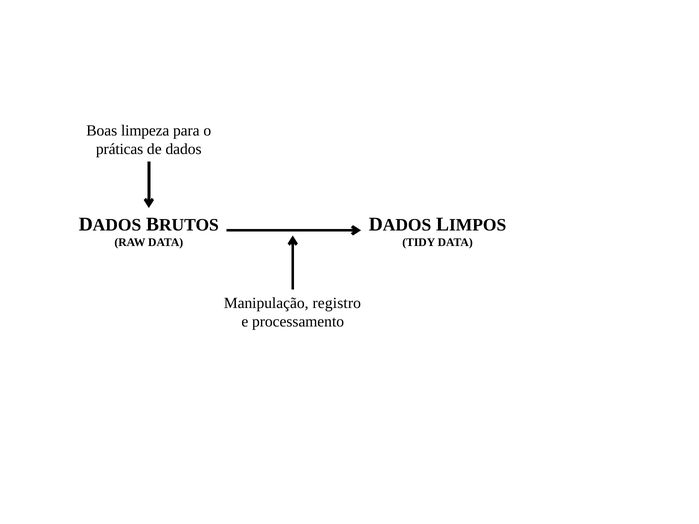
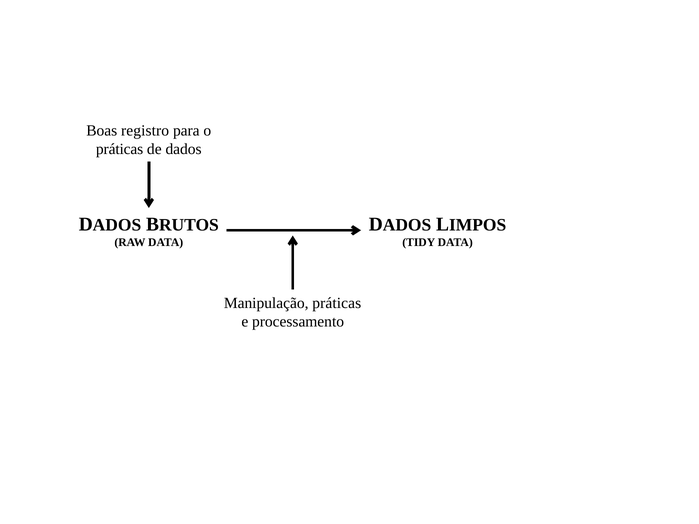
limpeza: limpeza -> registro
Manipulação registro: registro -> práticas
